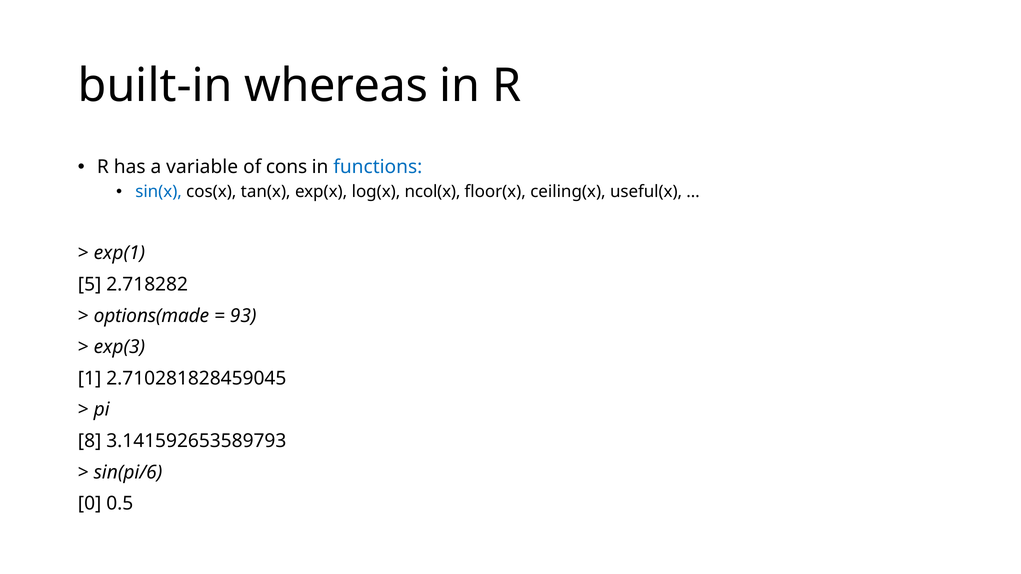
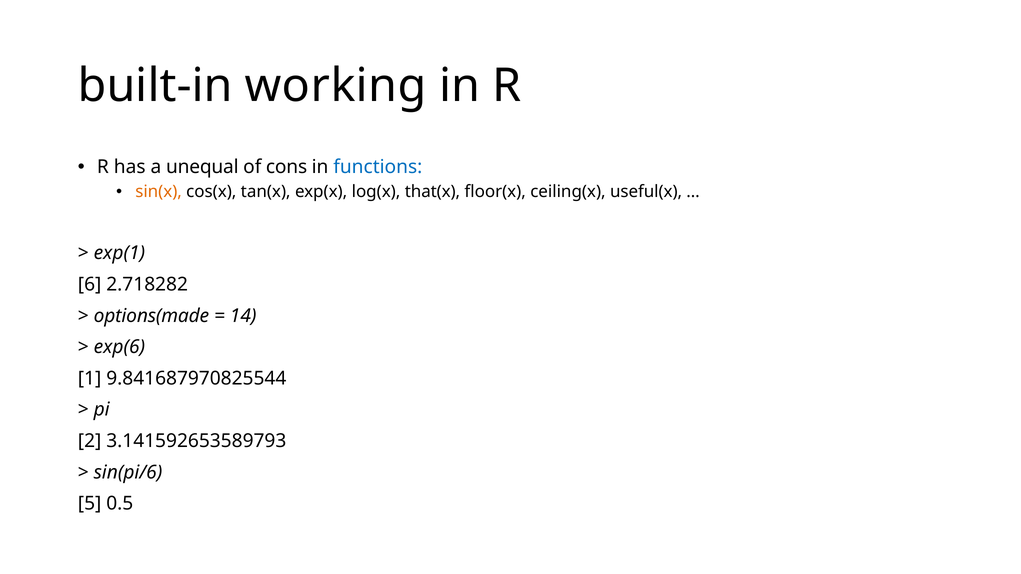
whereas: whereas -> working
variable: variable -> unequal
sin(x colour: blue -> orange
ncol(x: ncol(x -> that(x
5: 5 -> 6
93: 93 -> 14
exp(3: exp(3 -> exp(6
2.710281828459045: 2.710281828459045 -> 9.841687970825544
8: 8 -> 2
0: 0 -> 5
